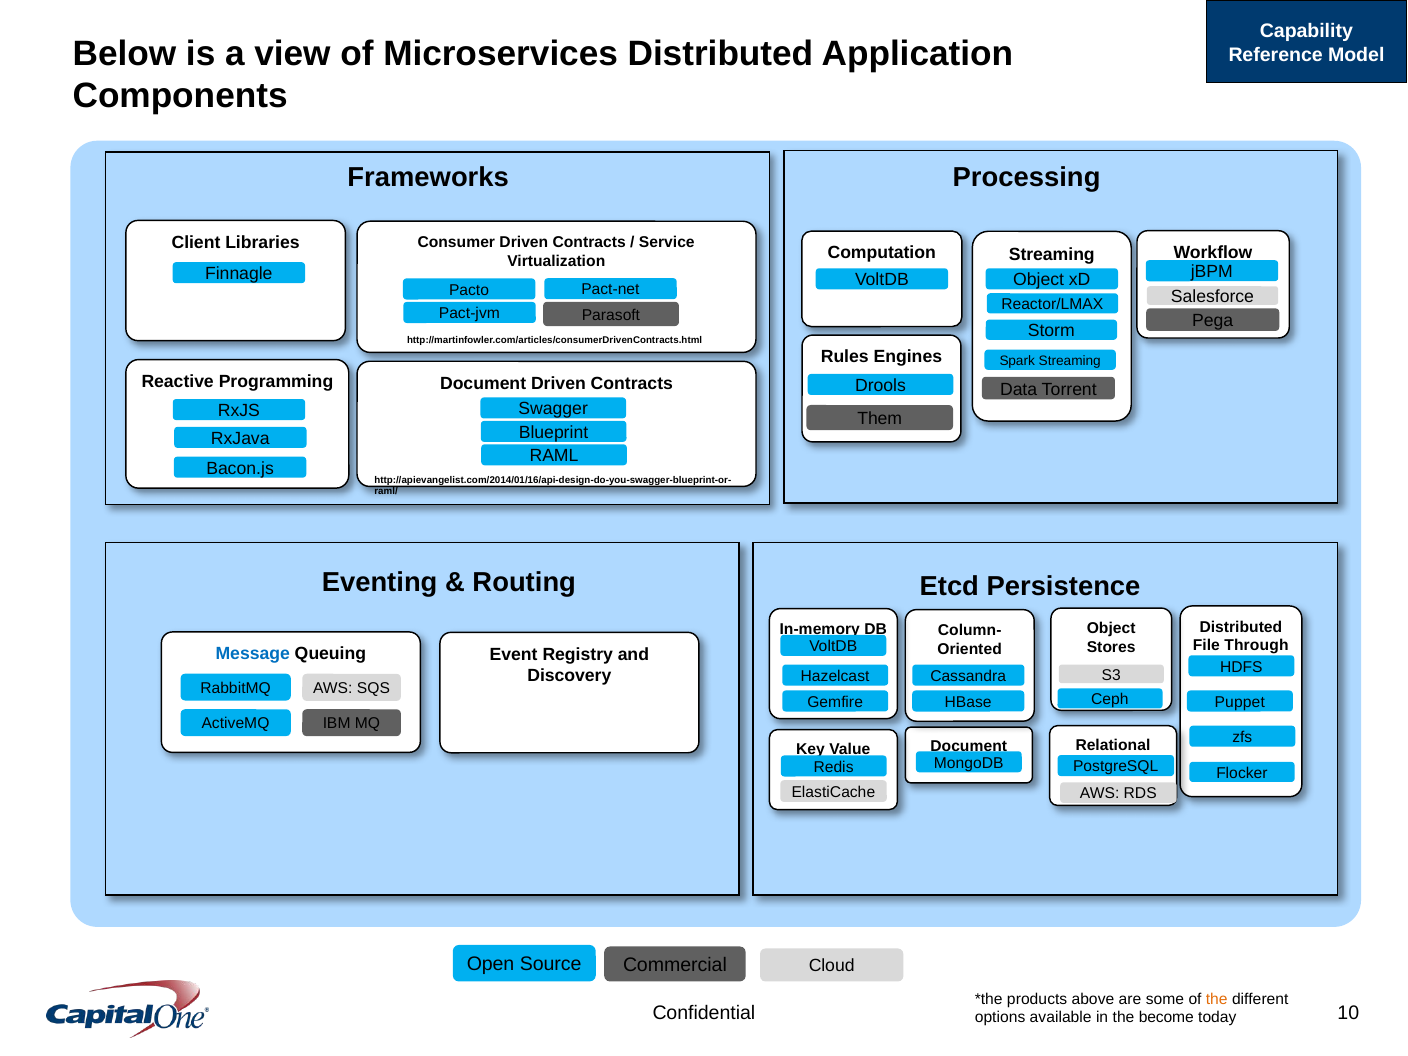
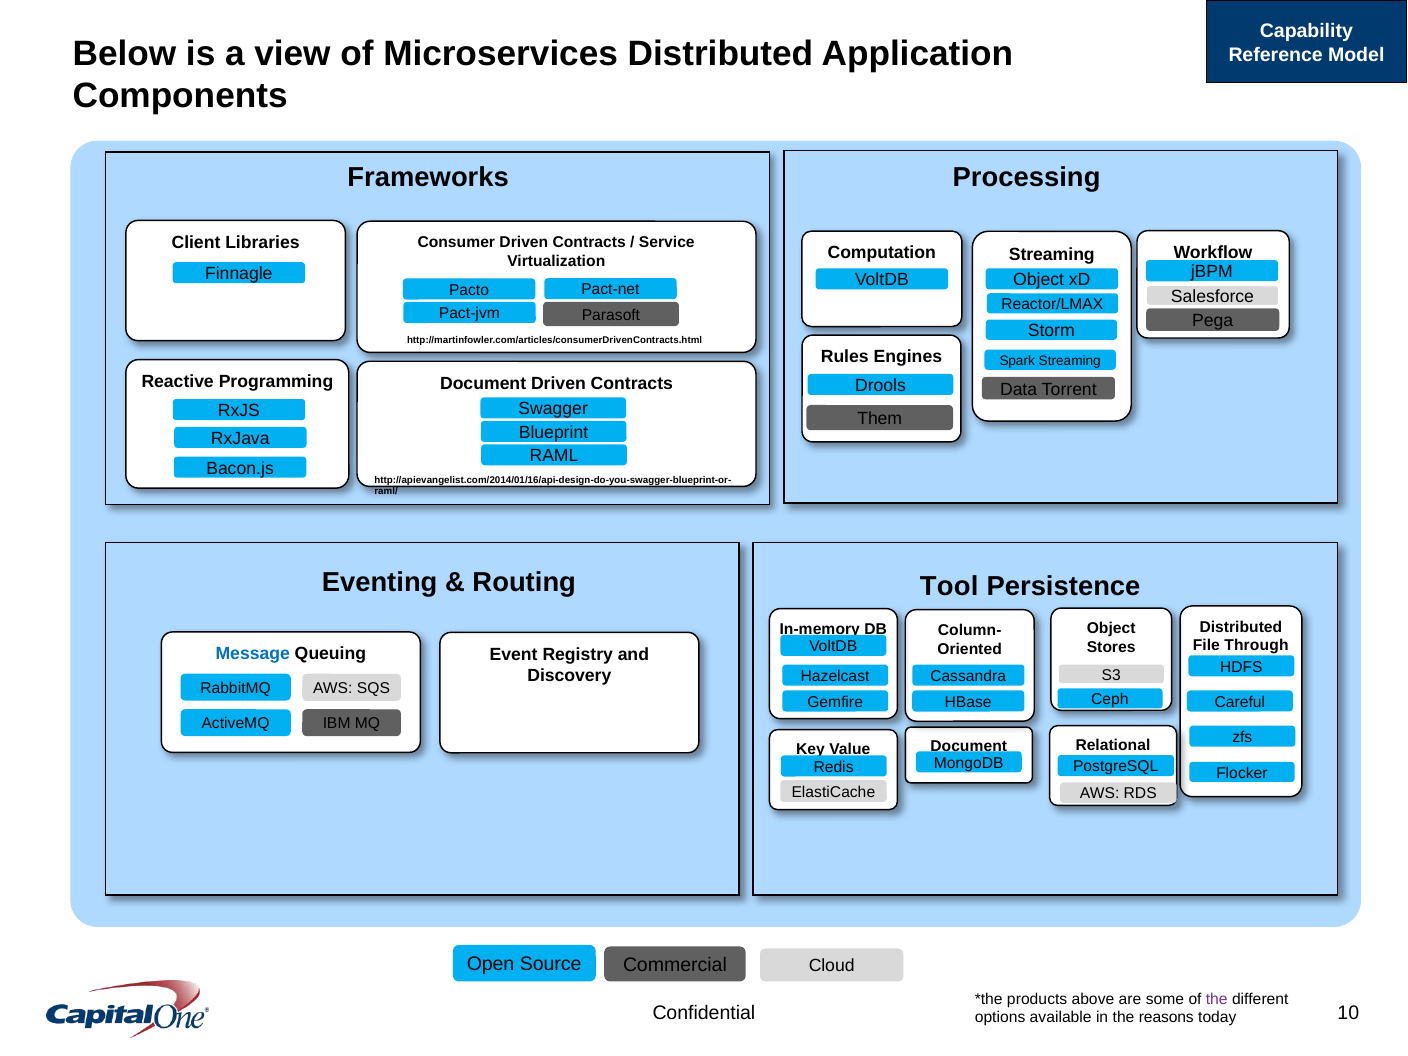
Etcd: Etcd -> Tool
Puppet: Puppet -> Careful
the at (1217, 999) colour: orange -> purple
become: become -> reasons
